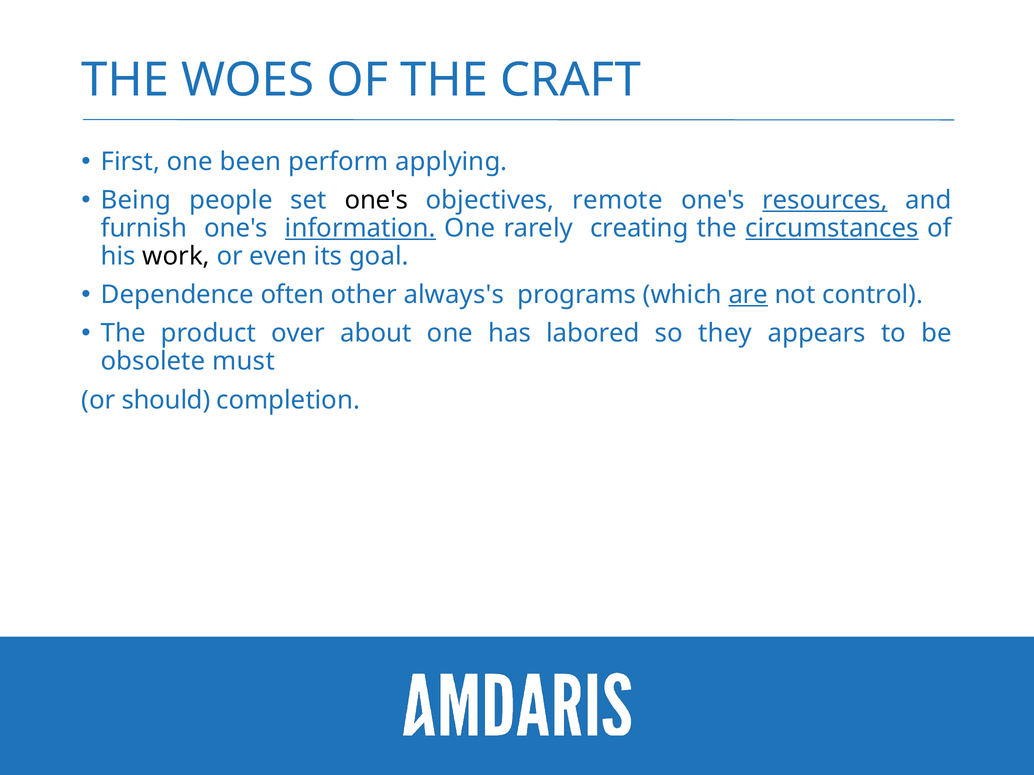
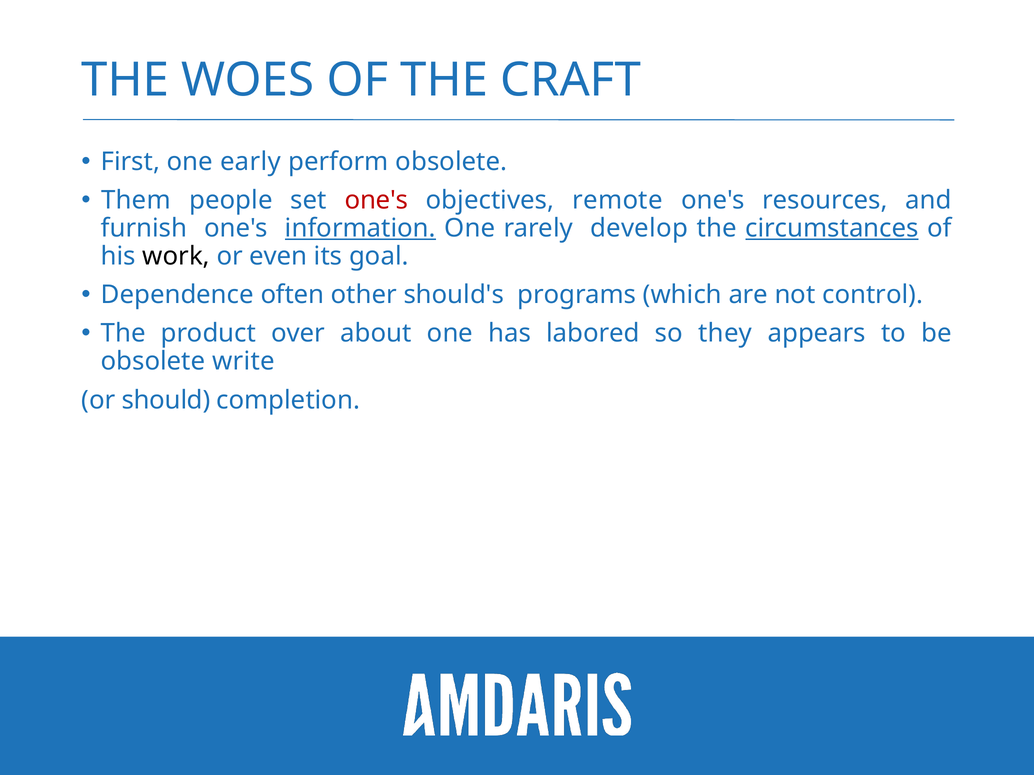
been: been -> early
perform applying: applying -> obsolete
Being: Being -> Them
one's at (376, 200) colour: black -> red
resources underline: present -> none
creating: creating -> develop
always's: always's -> should's
are underline: present -> none
must: must -> write
